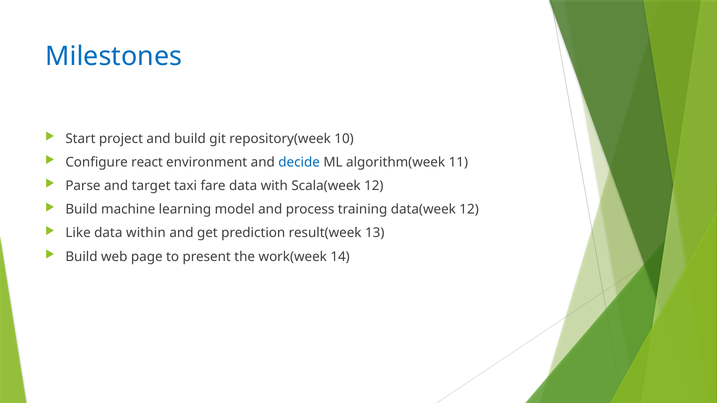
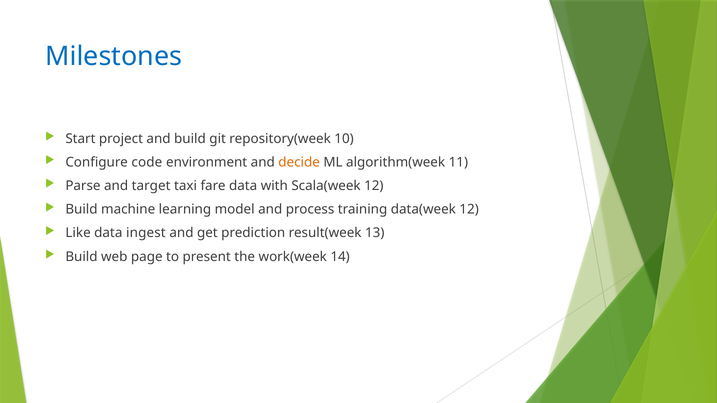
react: react -> code
decide colour: blue -> orange
within: within -> ingest
